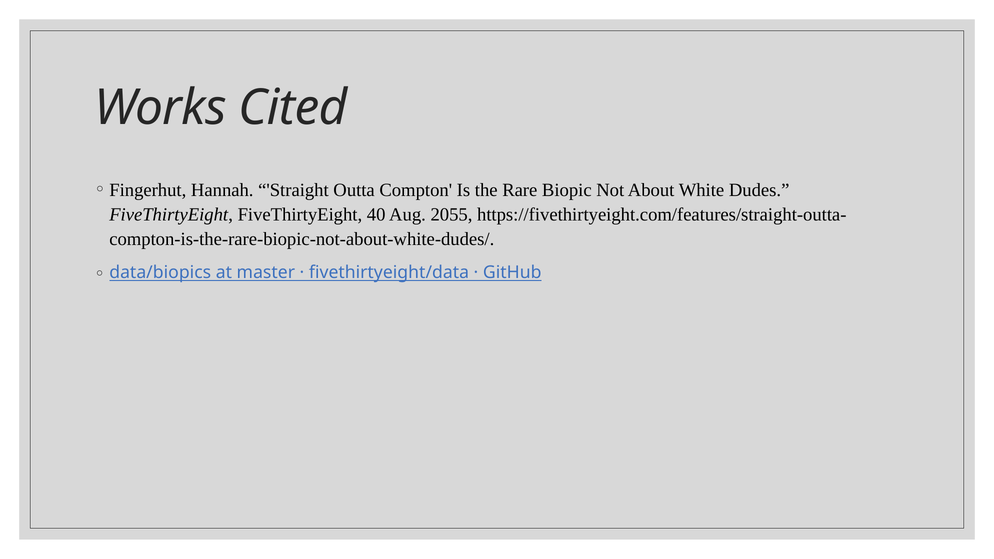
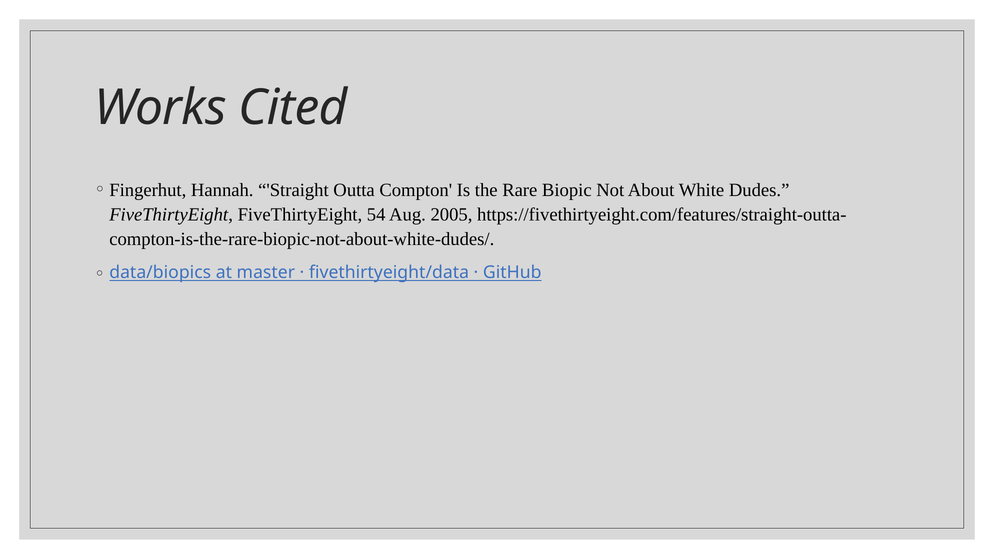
40: 40 -> 54
2055: 2055 -> 2005
